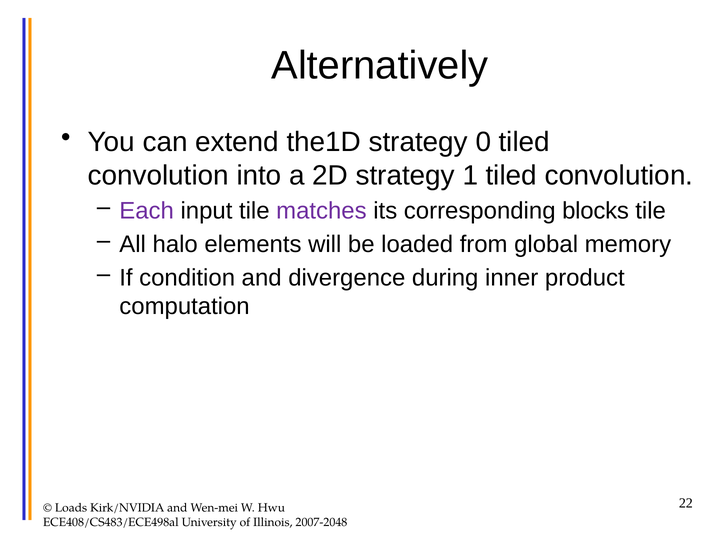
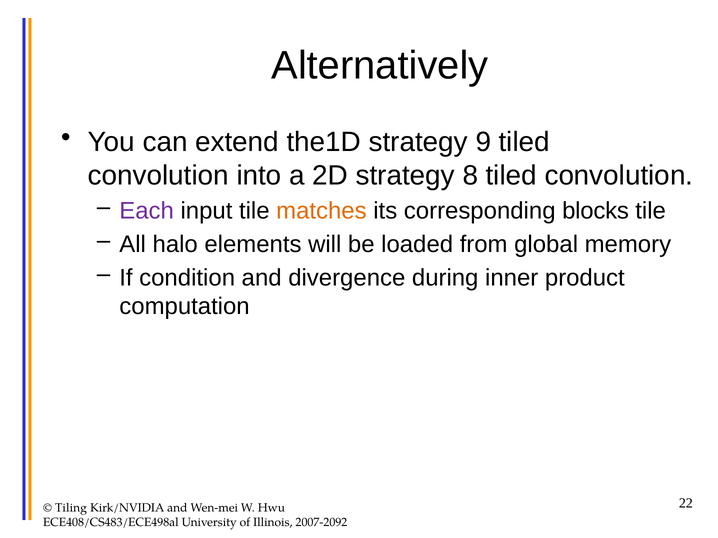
0: 0 -> 9
1: 1 -> 8
matches colour: purple -> orange
Loads: Loads -> Tiling
2007-2048: 2007-2048 -> 2007-2092
